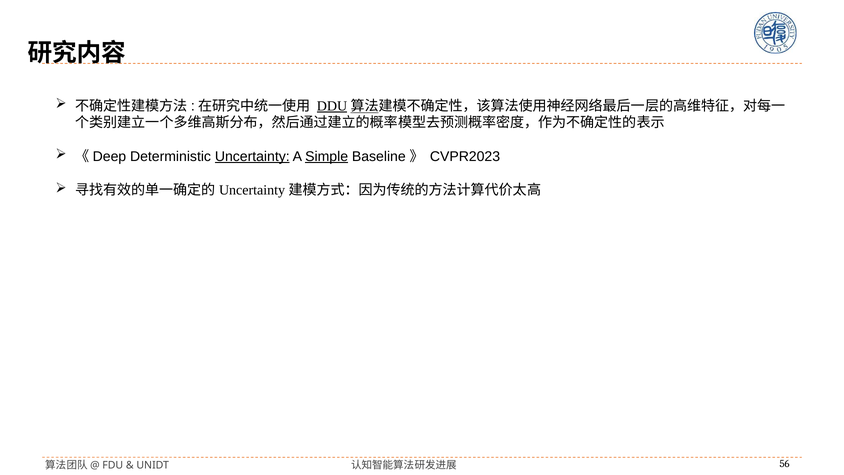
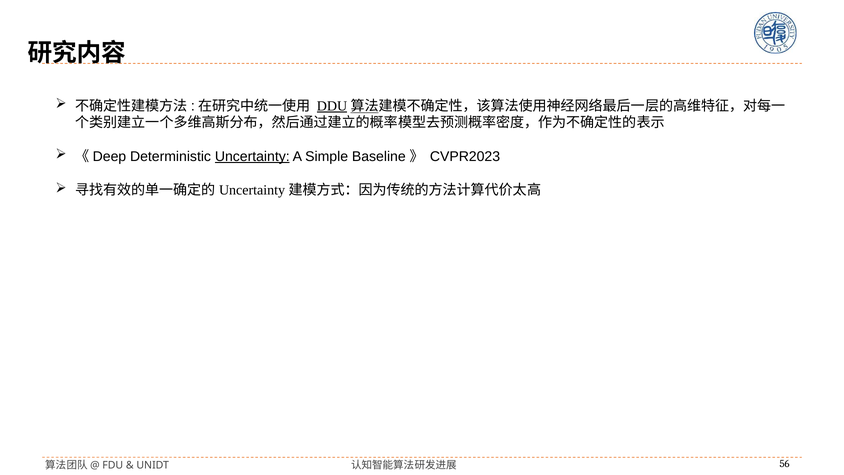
Simple underline: present -> none
